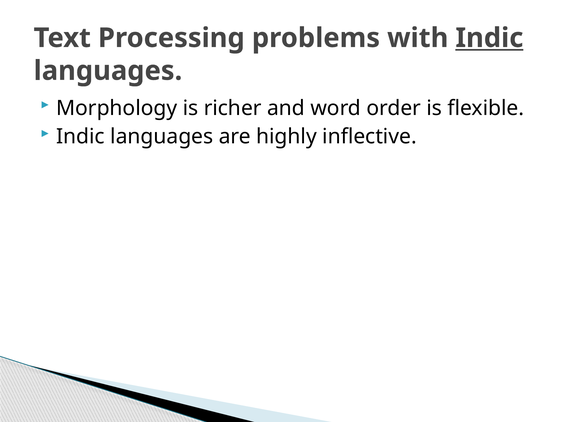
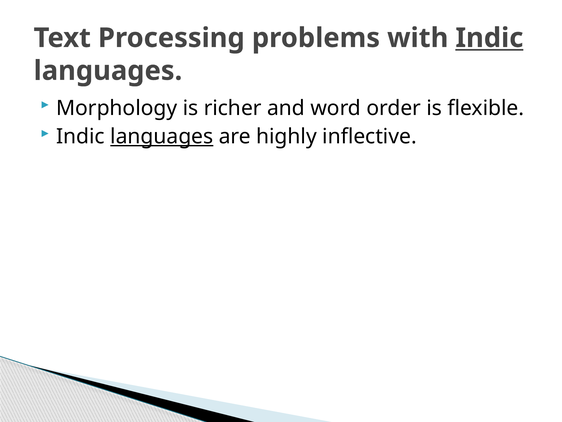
languages at (162, 136) underline: none -> present
